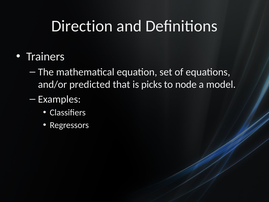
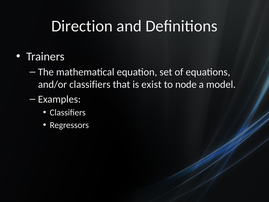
and/or predicted: predicted -> classifiers
picks: picks -> exist
